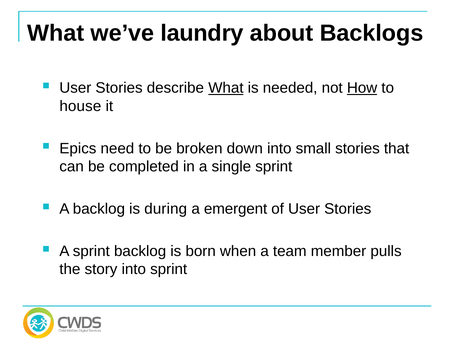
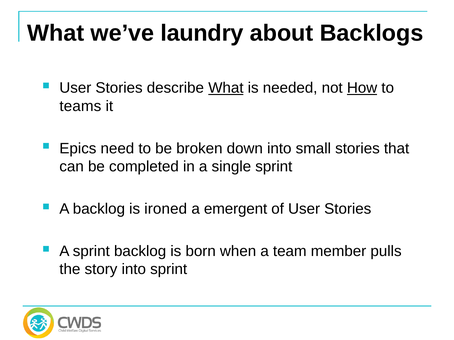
house: house -> teams
during: during -> ironed
